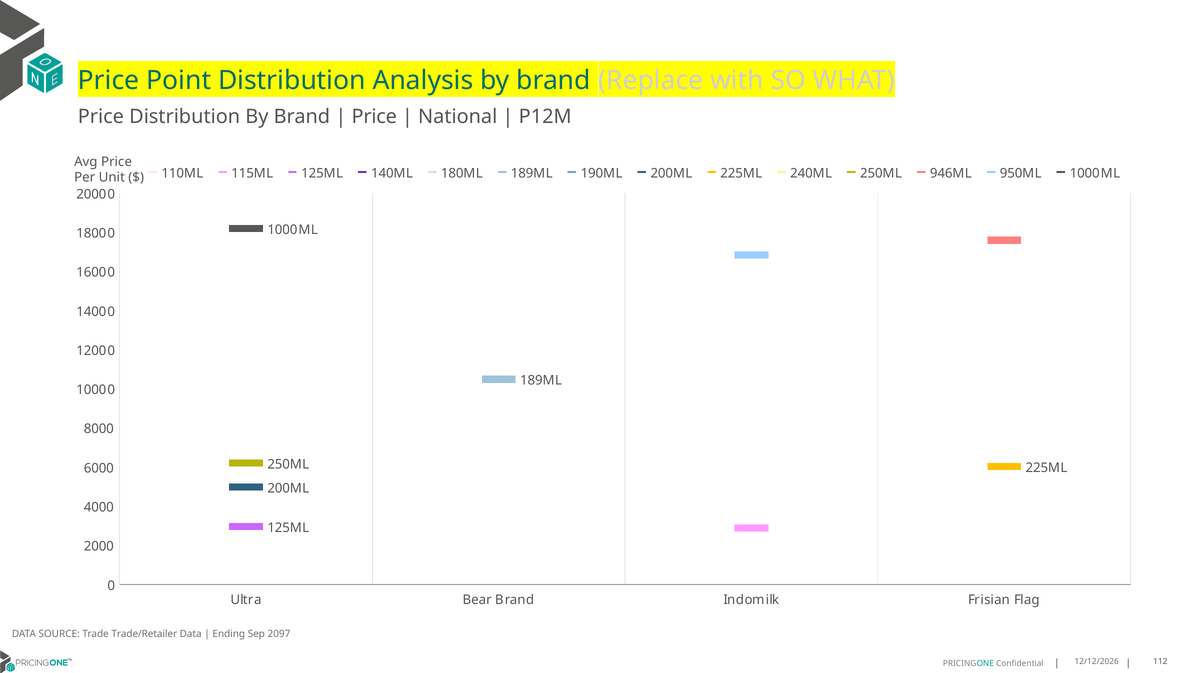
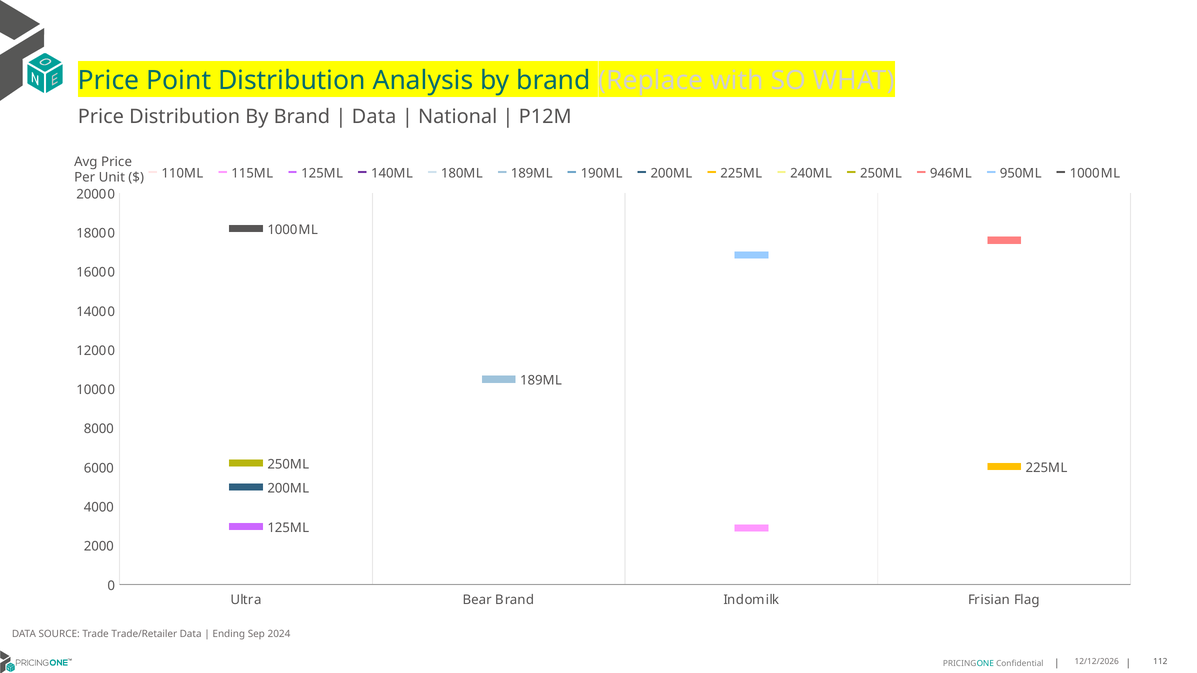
Price at (374, 117): Price -> Data
2097: 2097 -> 2024
